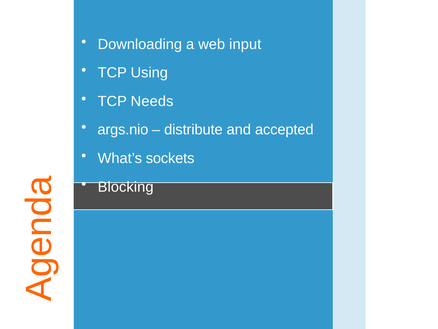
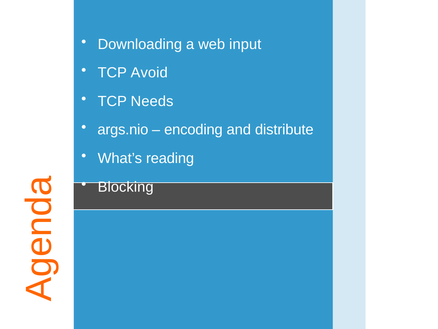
Using: Using -> Avoid
distribute: distribute -> encoding
accepted: accepted -> distribute
sockets: sockets -> reading
